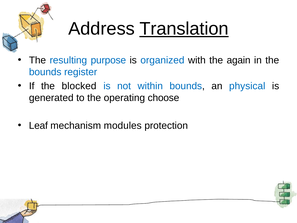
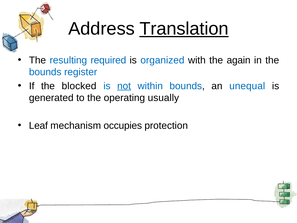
purpose: purpose -> required
not underline: none -> present
physical: physical -> unequal
choose: choose -> usually
modules: modules -> occupies
